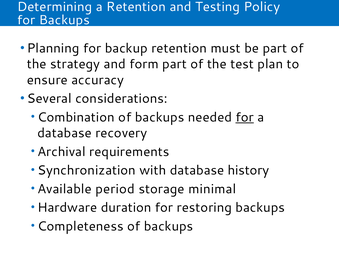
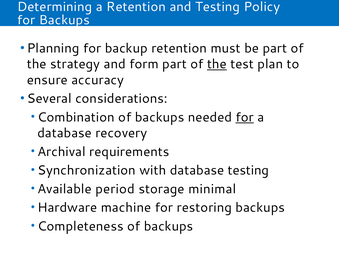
the at (217, 64) underline: none -> present
database history: history -> testing
duration: duration -> machine
